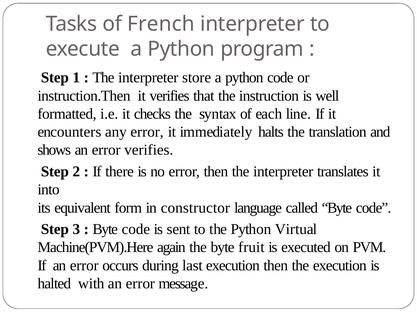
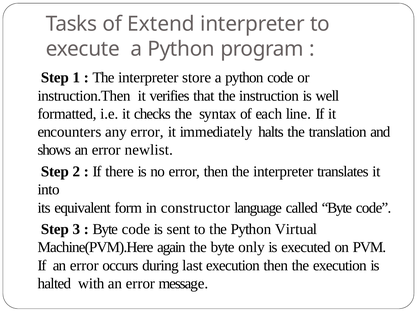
French: French -> Extend
error verifies: verifies -> newlist
fruit: fruit -> only
